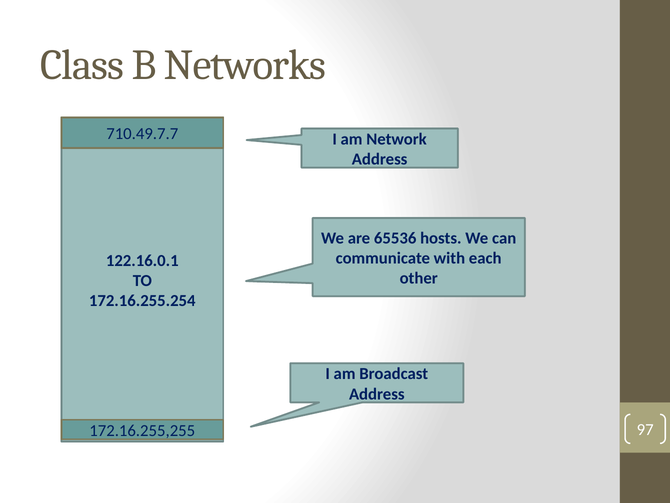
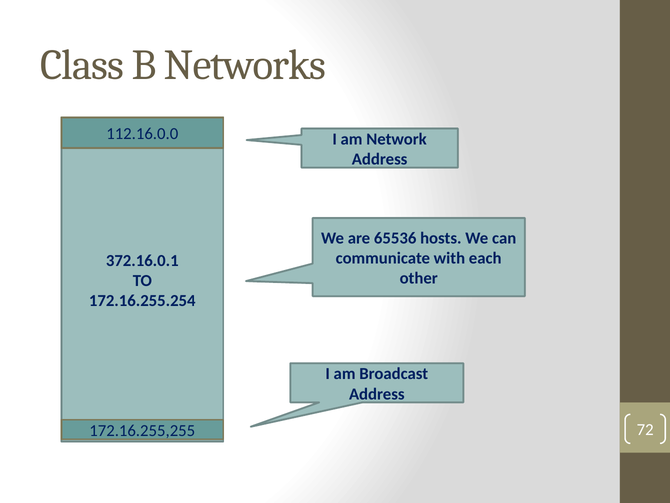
710.49.7.7: 710.49.7.7 -> 112.16.0.0
122.16.0.1: 122.16.0.1 -> 372.16.0.1
97: 97 -> 72
